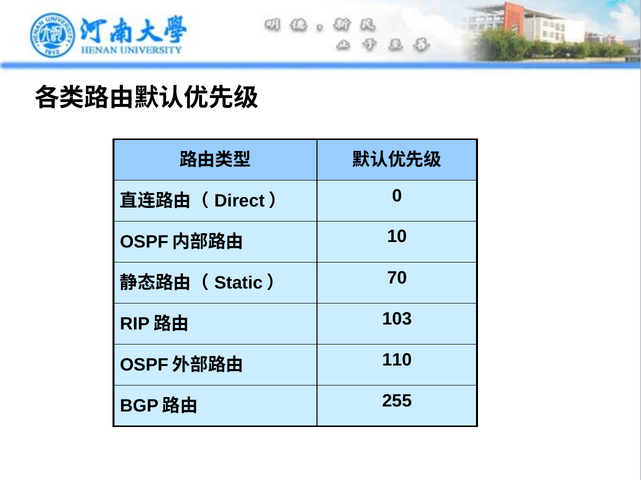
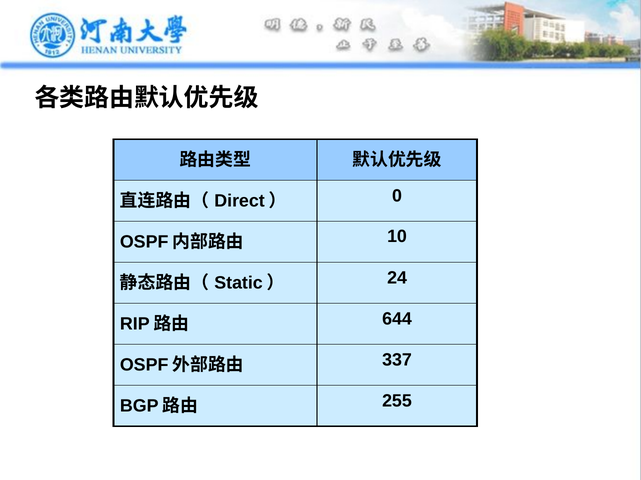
70: 70 -> 24
103: 103 -> 644
110: 110 -> 337
